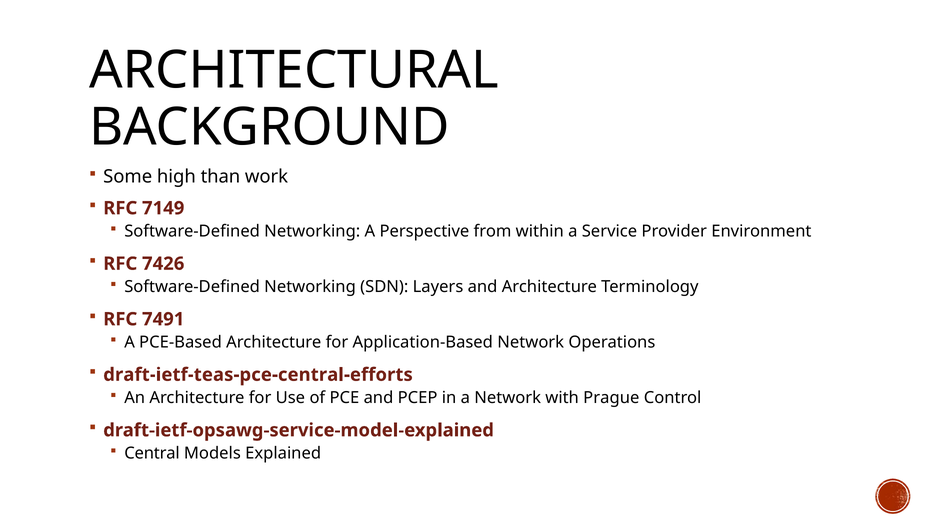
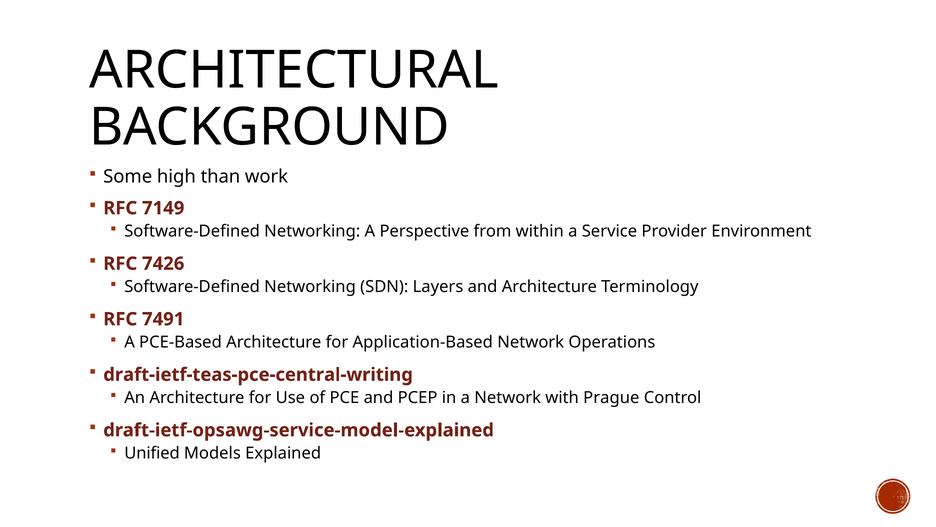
draft-ietf-teas-pce-central-efforts: draft-ietf-teas-pce-central-efforts -> draft-ietf-teas-pce-central-writing
Central: Central -> Unified
